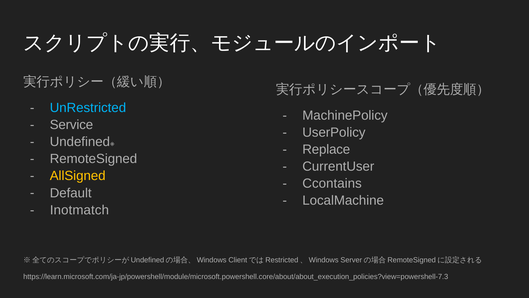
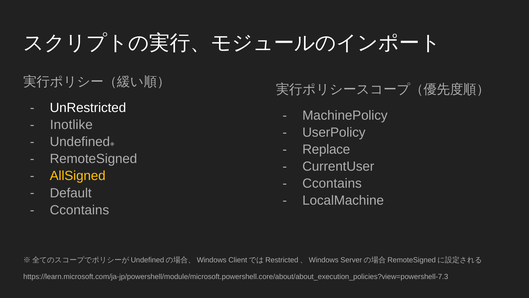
UnRestricted colour: light blue -> white
Service: Service -> Inotlike
Inotmatch at (79, 210): Inotmatch -> Ccontains
